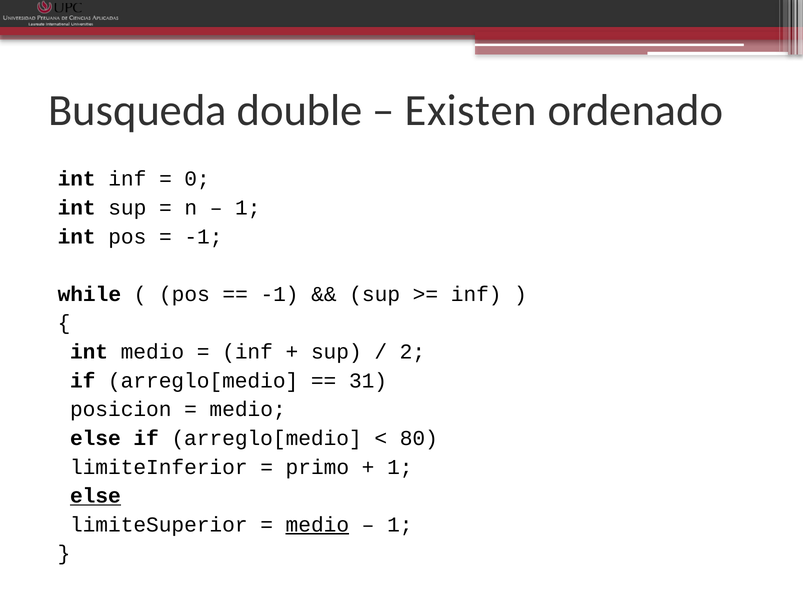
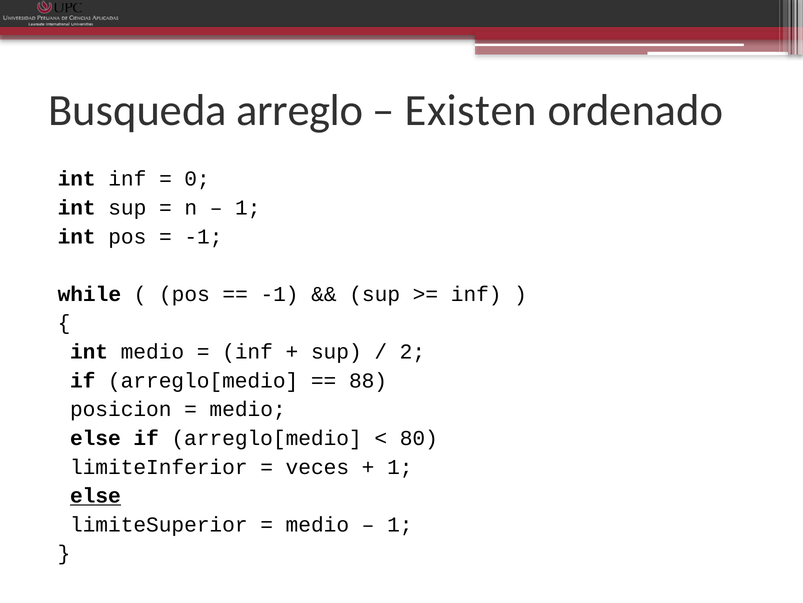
double: double -> arreglo
31: 31 -> 88
primo: primo -> veces
medio at (317, 524) underline: present -> none
